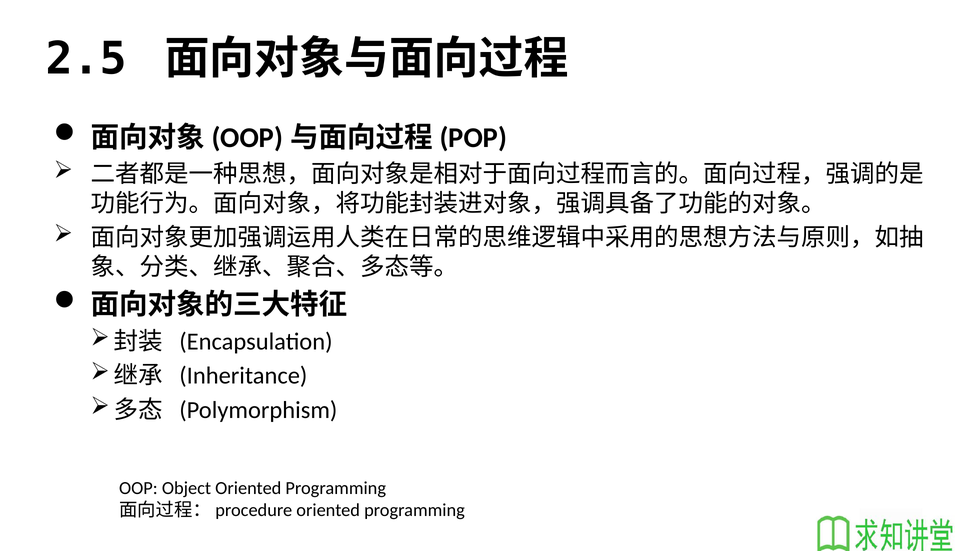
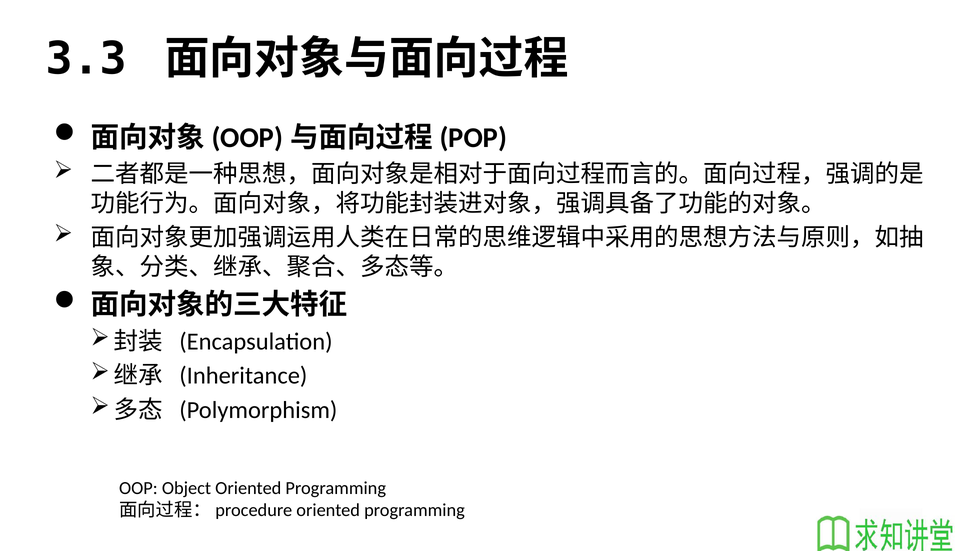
2.5: 2.5 -> 3.3
